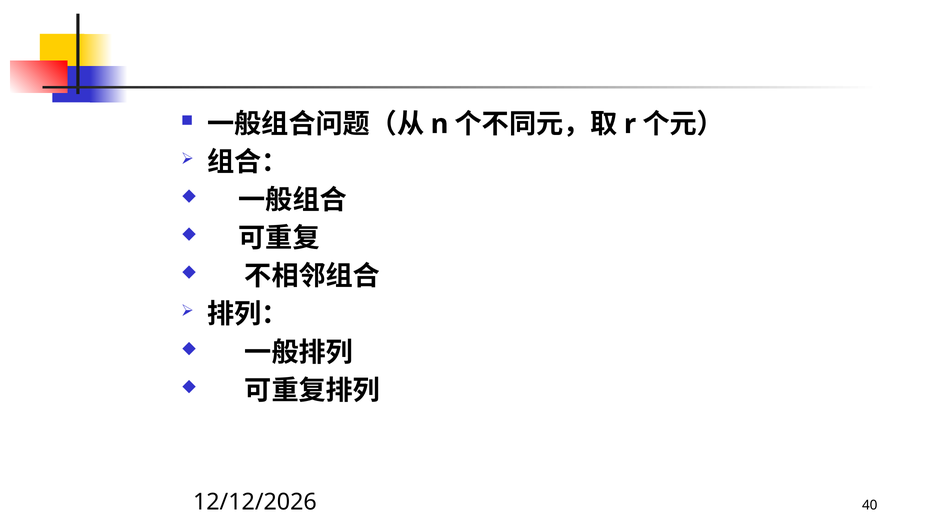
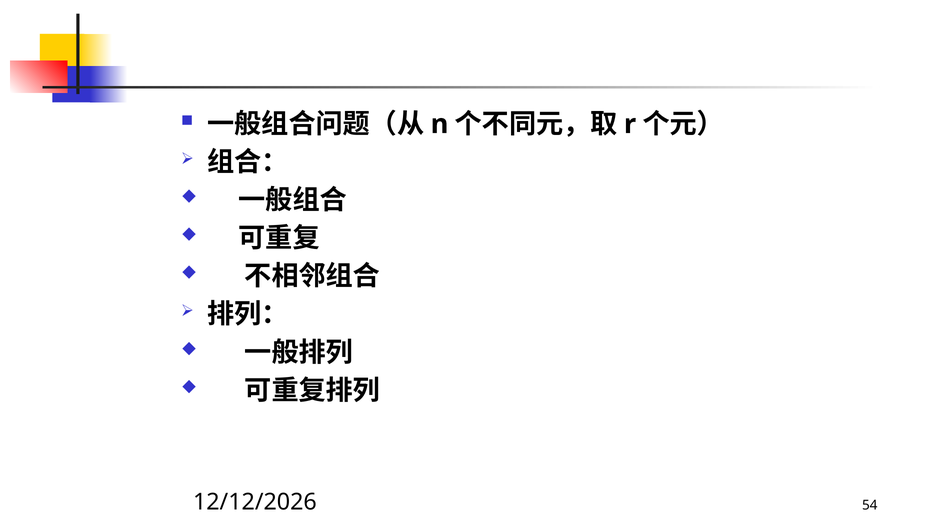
40: 40 -> 54
